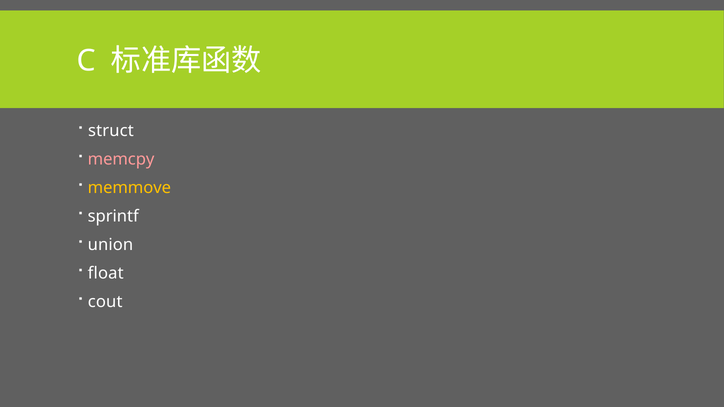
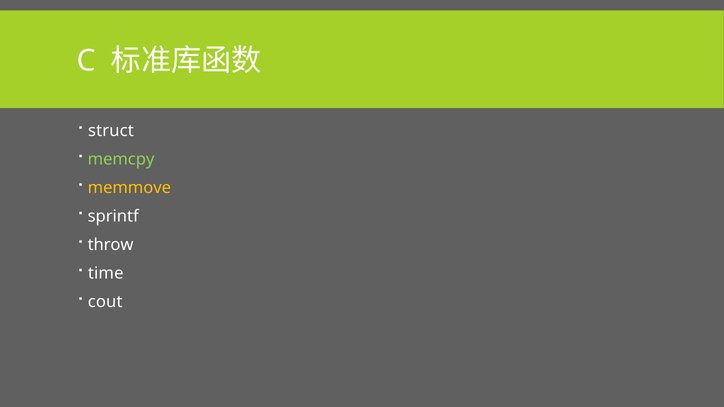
memcpy colour: pink -> light green
union: union -> throw
float: float -> time
